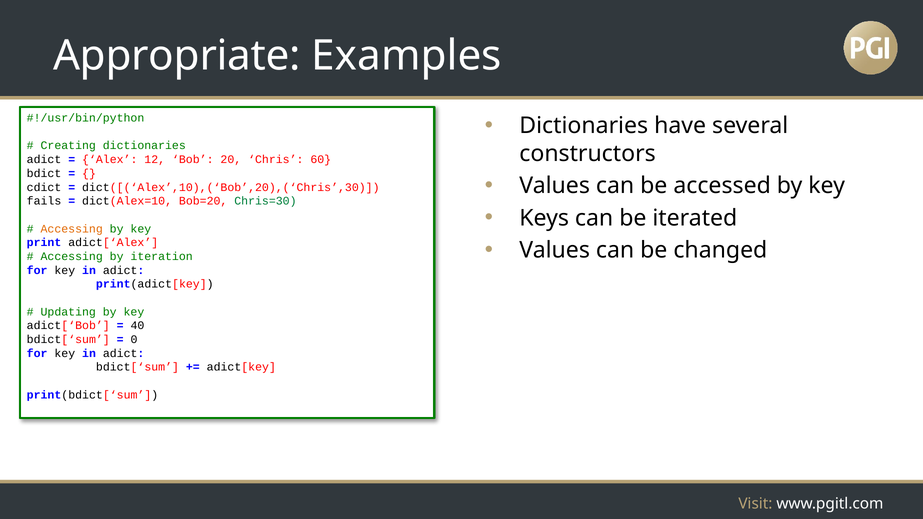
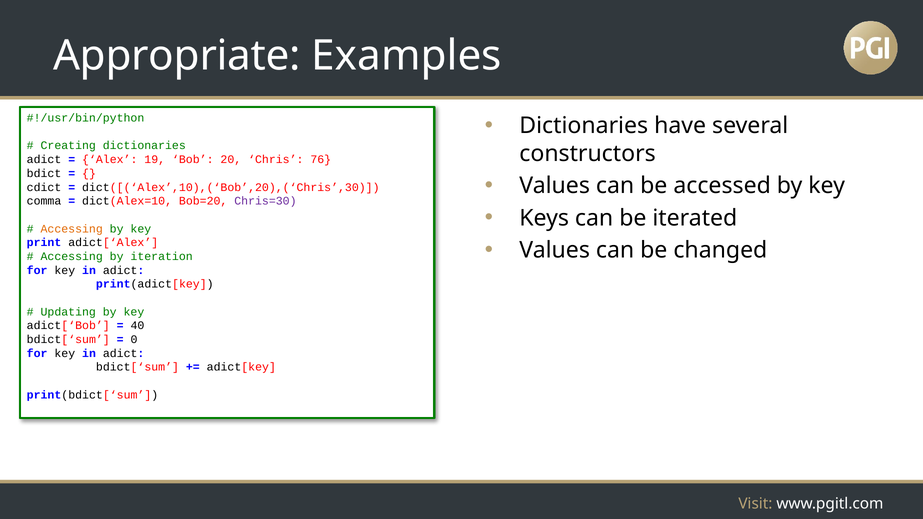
12: 12 -> 19
60: 60 -> 76
fails: fails -> comma
Chris=30 colour: green -> purple
